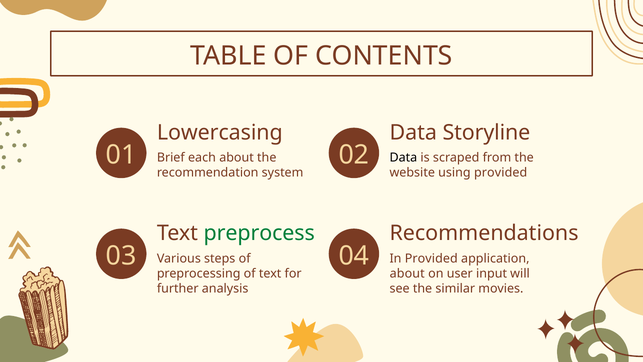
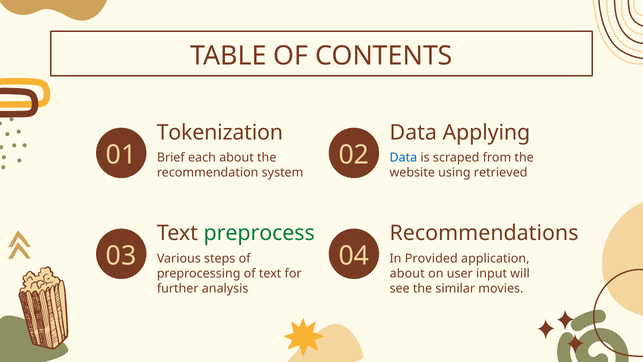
Lowercasing: Lowercasing -> Tokenization
Storyline: Storyline -> Applying
Data at (403, 158) colour: black -> blue
using provided: provided -> retrieved
